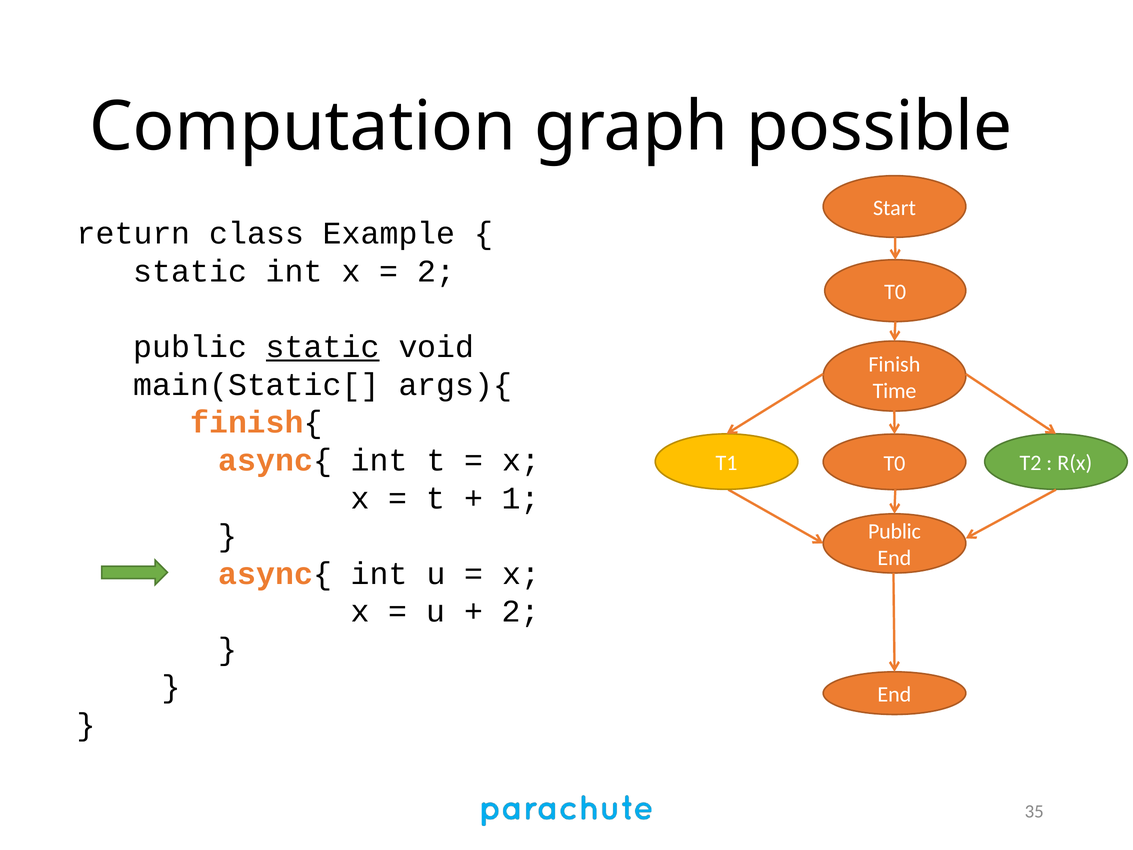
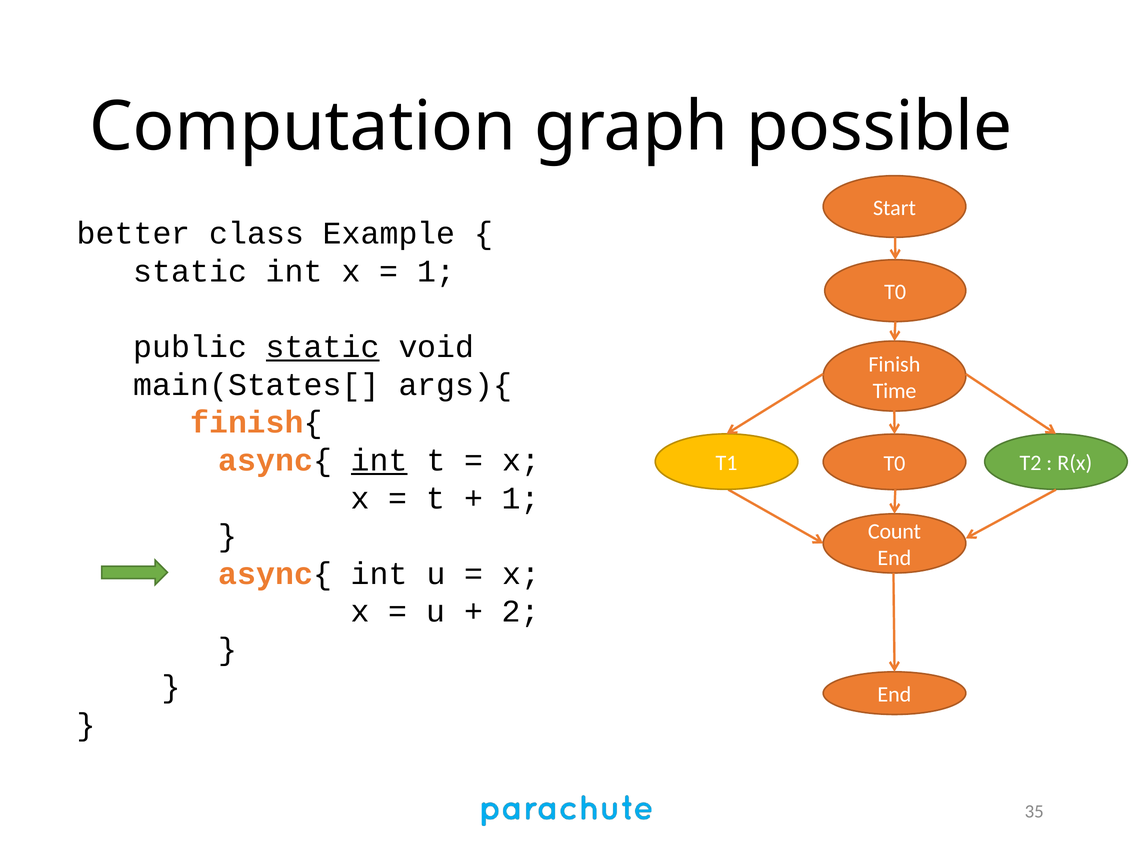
return: return -> better
2 at (436, 271): 2 -> 1
main(Static[: main(Static[ -> main(States[
int at (379, 460) underline: none -> present
Public at (894, 532): Public -> Count
